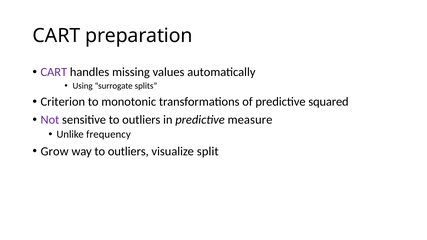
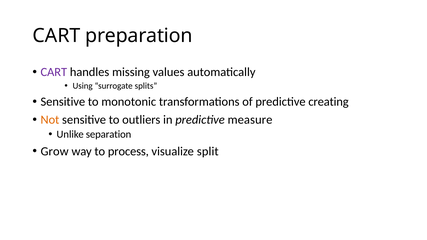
Criterion at (63, 102): Criterion -> Sensitive
squared: squared -> creating
Not colour: purple -> orange
frequency: frequency -> separation
way to outliers: outliers -> process
